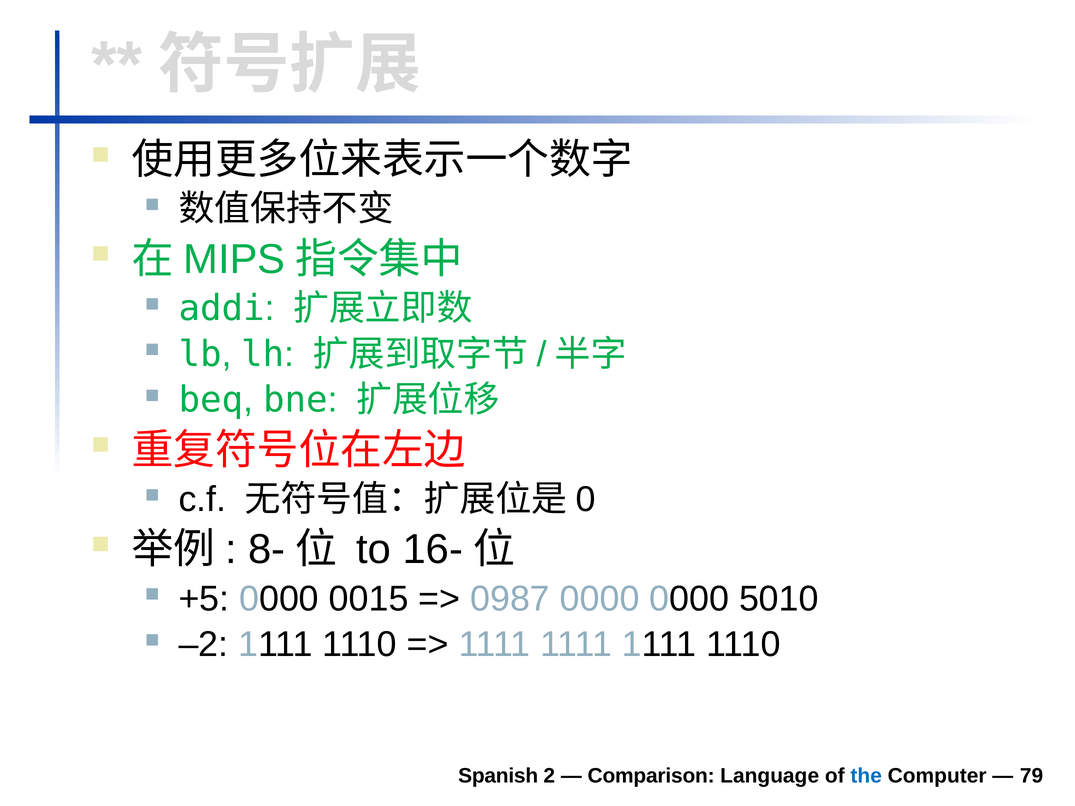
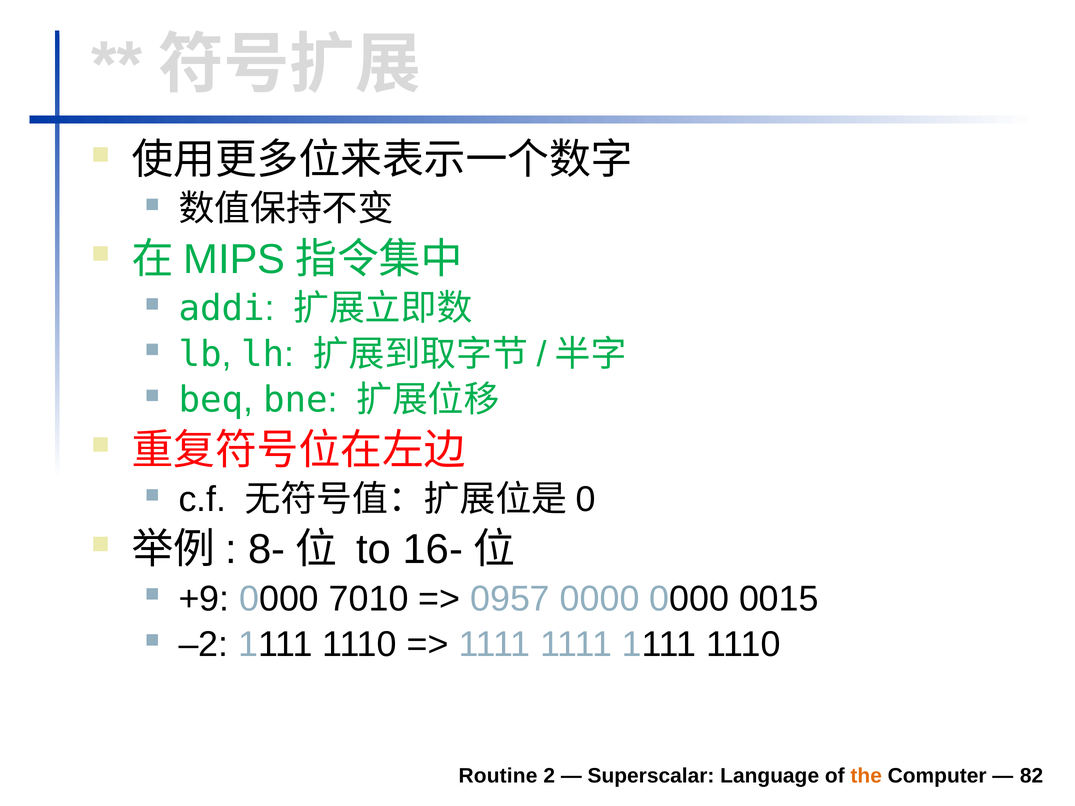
+5: +5 -> +9
0015: 0015 -> 7010
0987: 0987 -> 0957
5010: 5010 -> 0015
Spanish: Spanish -> Routine
Comparison: Comparison -> Superscalar
the colour: blue -> orange
79: 79 -> 82
